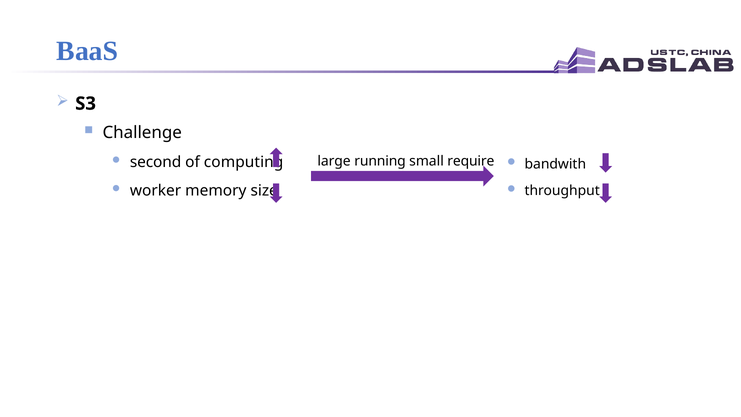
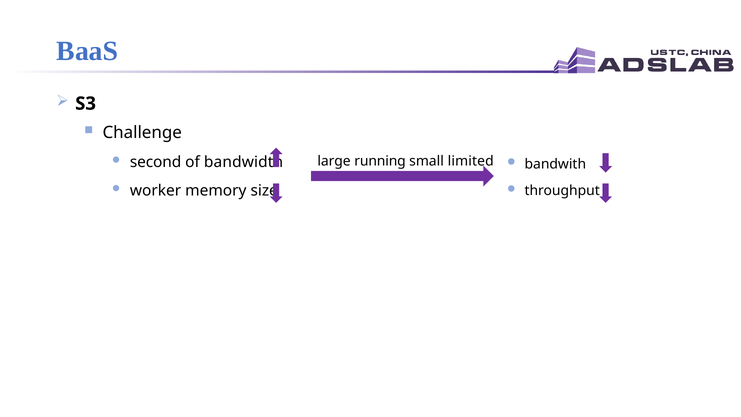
computing: computing -> bandwidth
require: require -> limited
